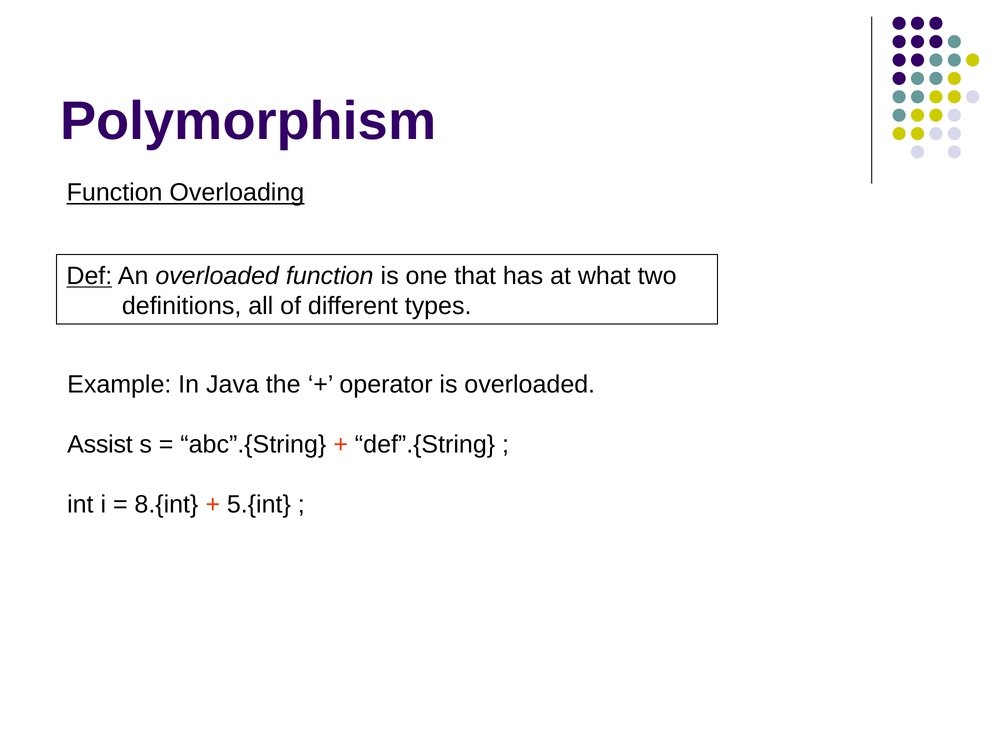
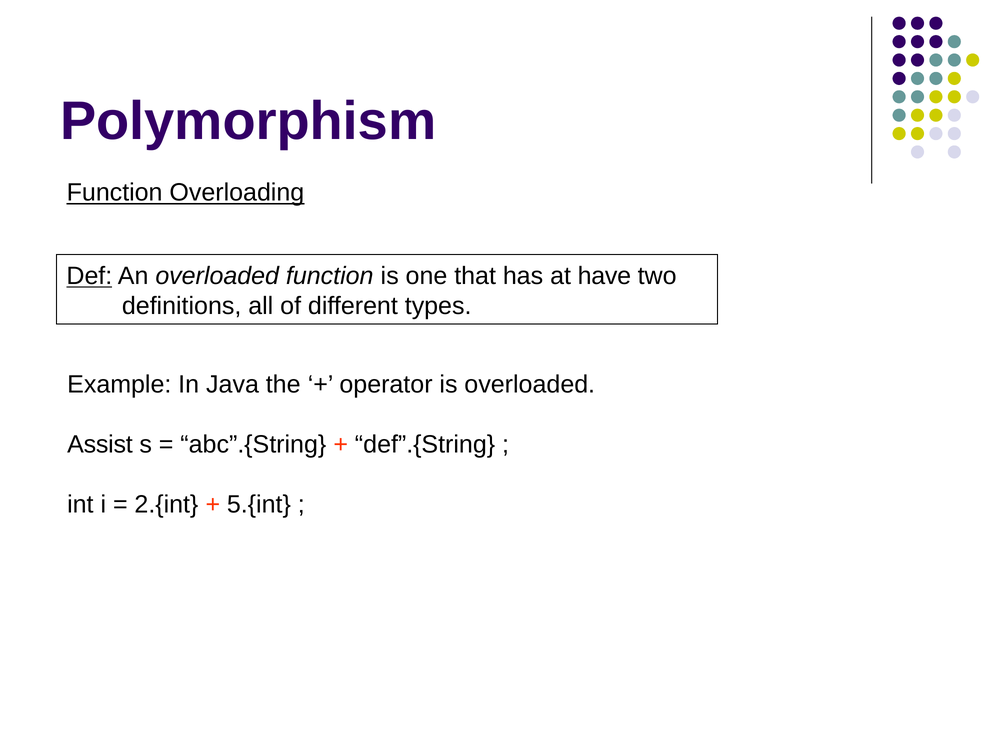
what: what -> have
8.{int: 8.{int -> 2.{int
